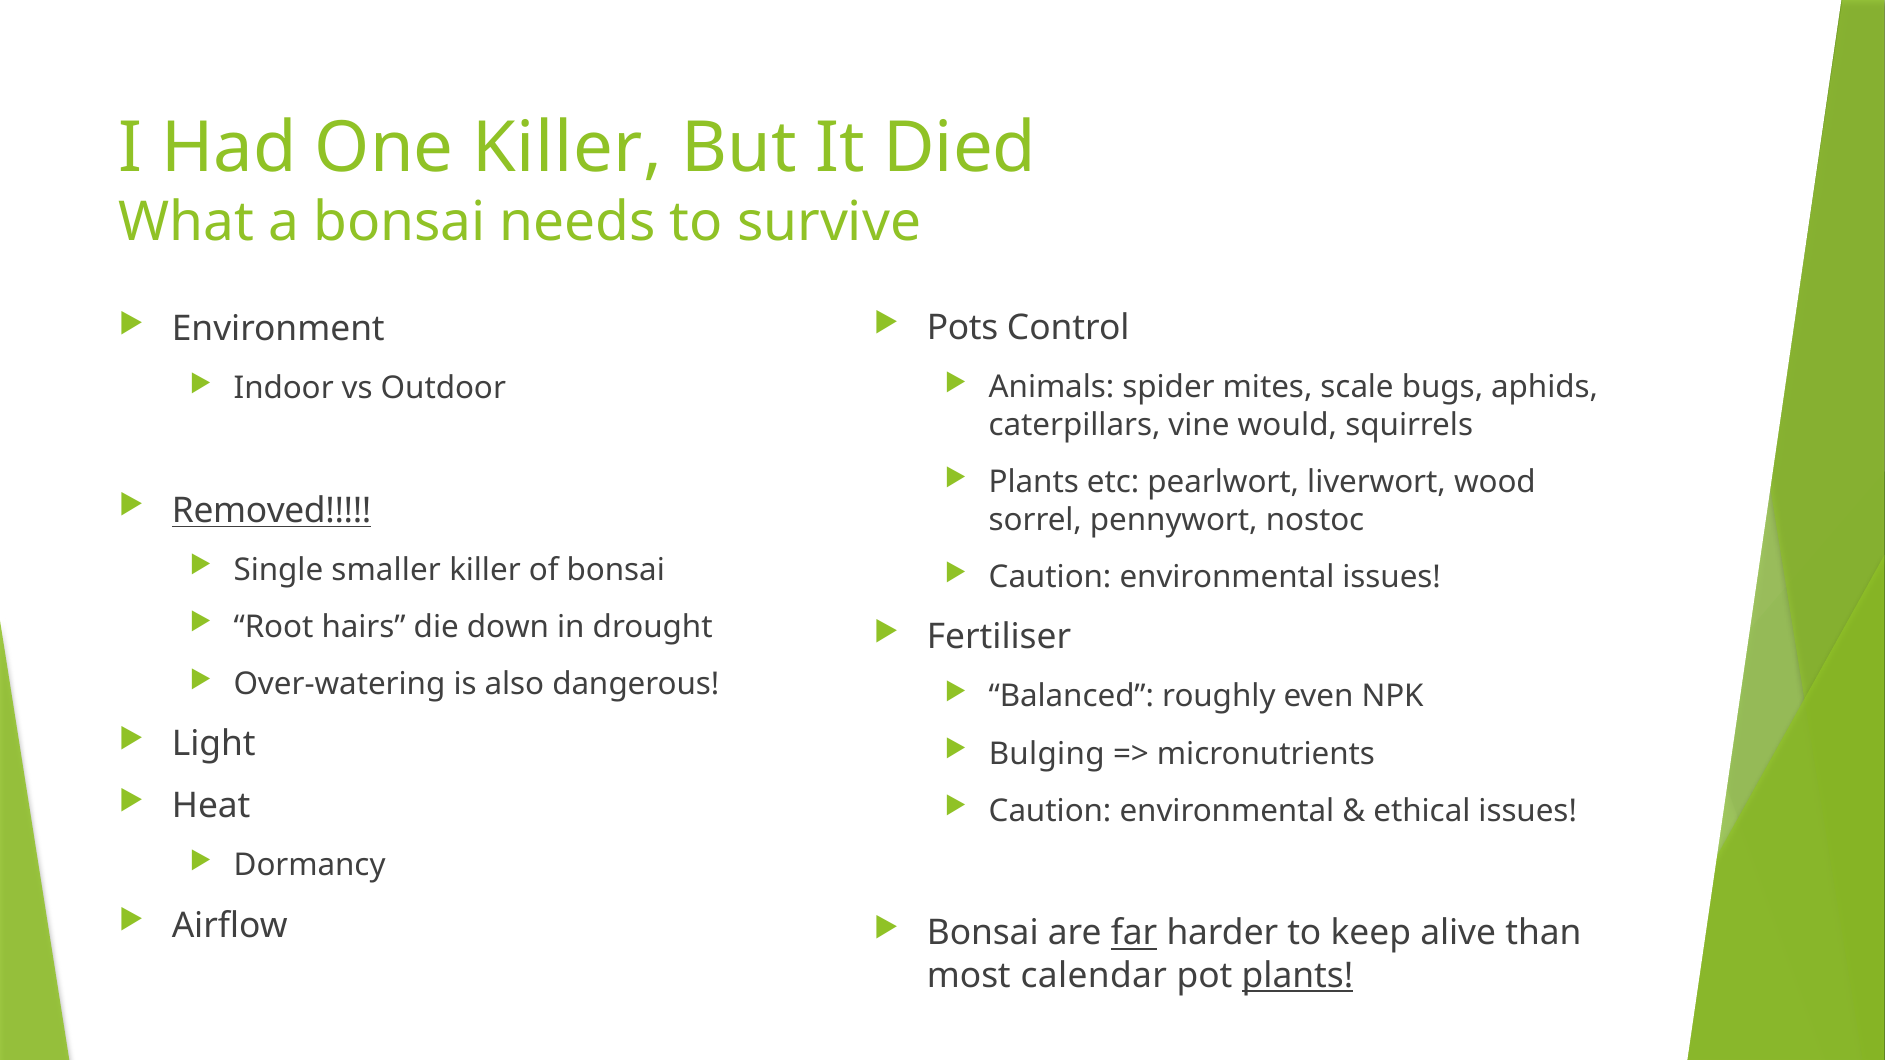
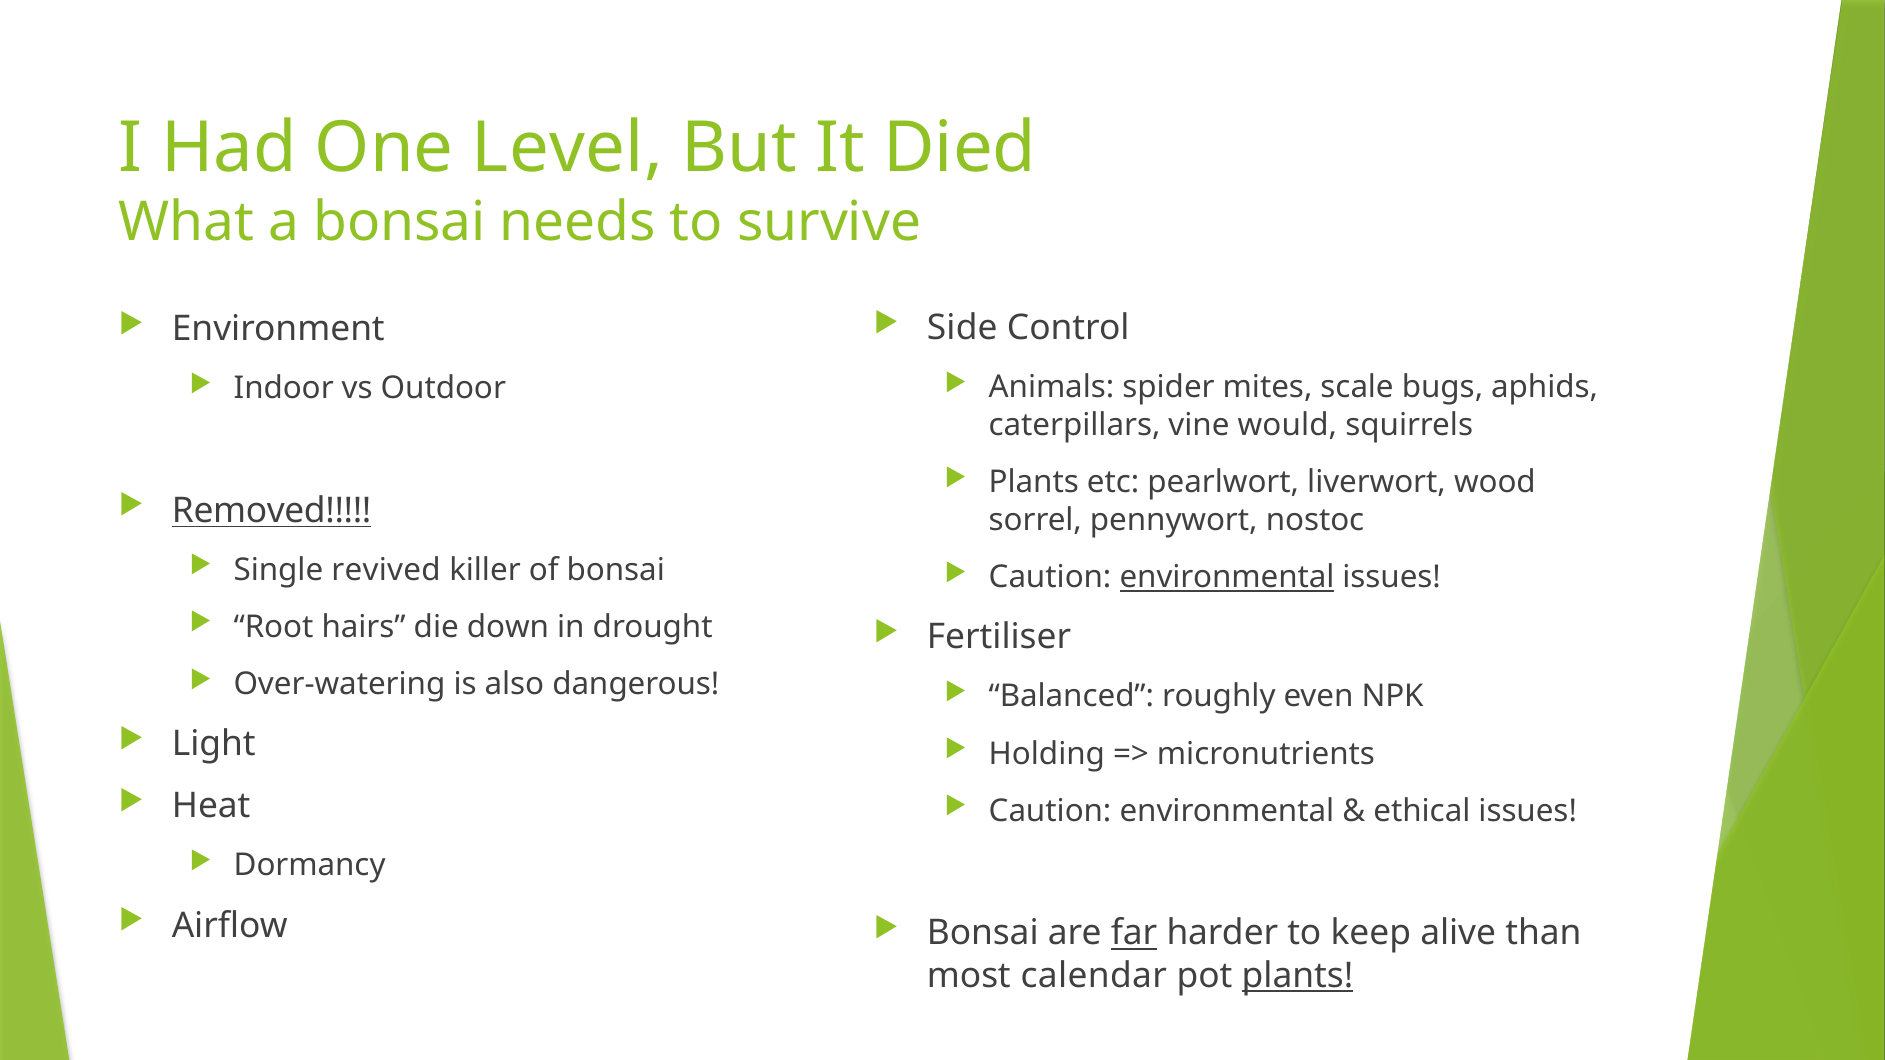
One Killer: Killer -> Level
Pots: Pots -> Side
smaller: smaller -> revived
environmental at (1227, 577) underline: none -> present
Bulging: Bulging -> Holding
